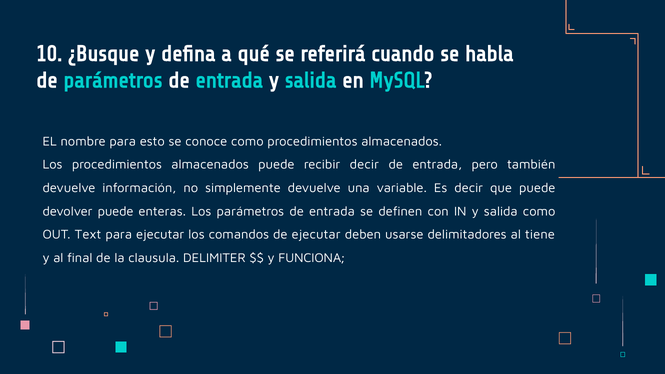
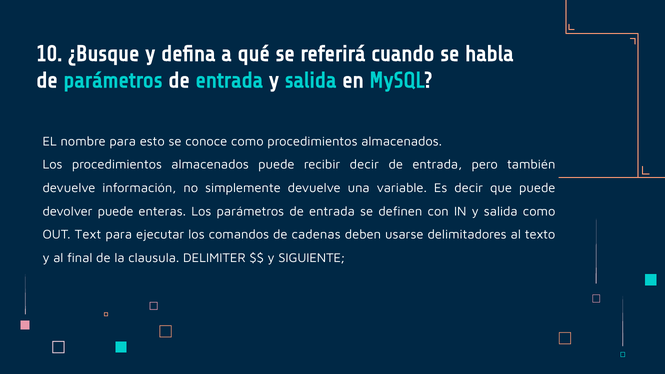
de ejecutar: ejecutar -> cadenas
tiene: tiene -> texto
FUNCIONA: FUNCIONA -> SIGUIENTE
